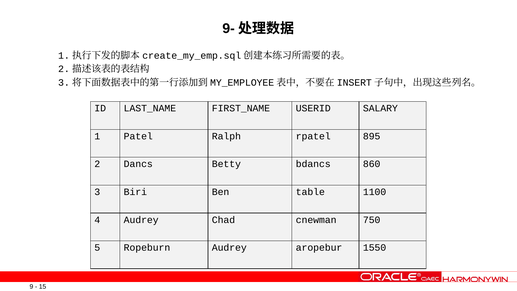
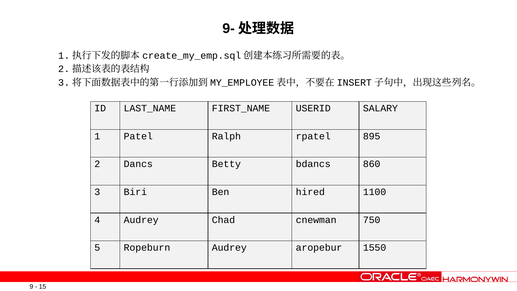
table: table -> hired
